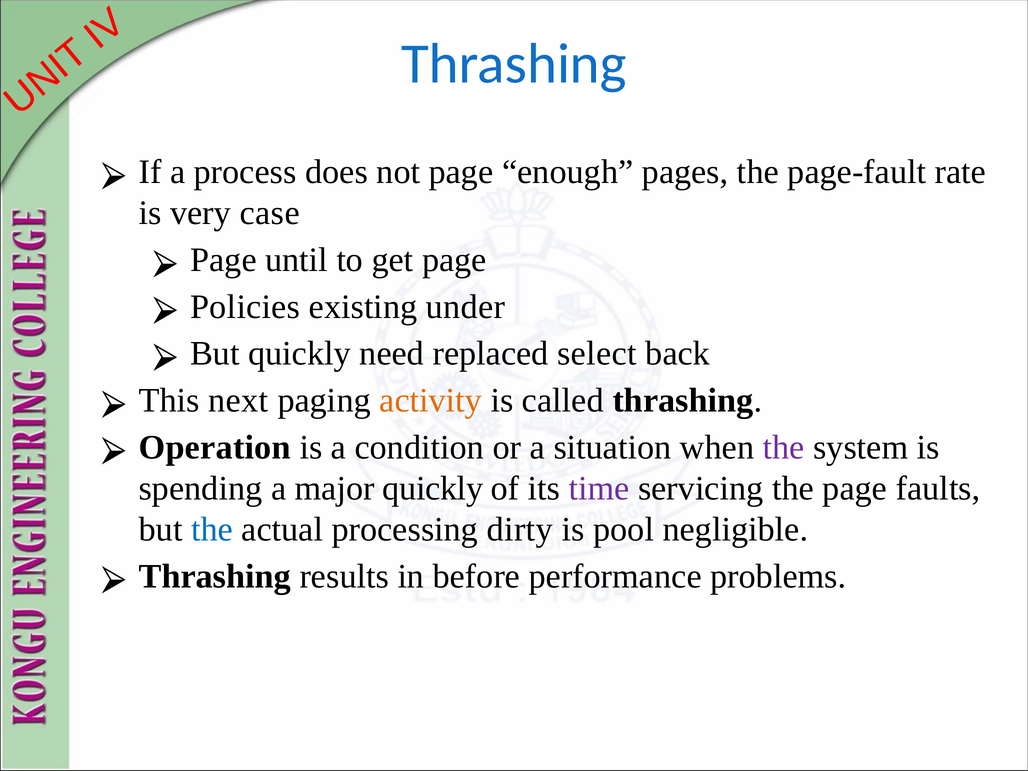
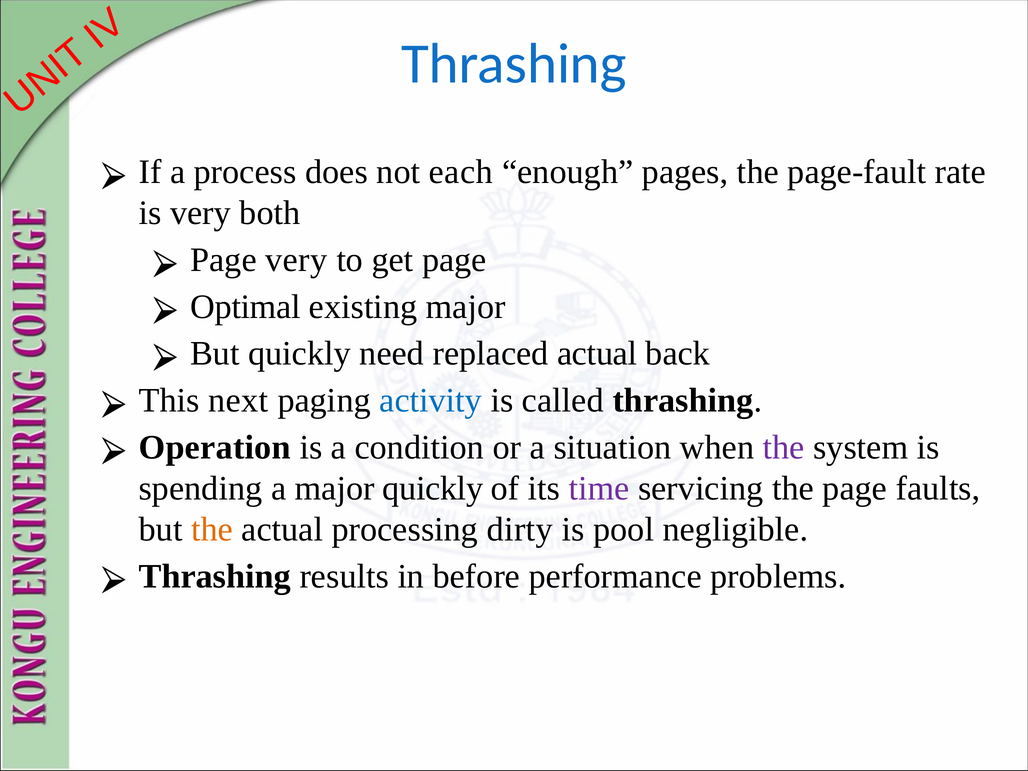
not page: page -> each
case: case -> both
Page until: until -> very
Policies: Policies -> Optimal
existing under: under -> major
replaced select: select -> actual
activity colour: orange -> blue
the at (212, 529) colour: blue -> orange
